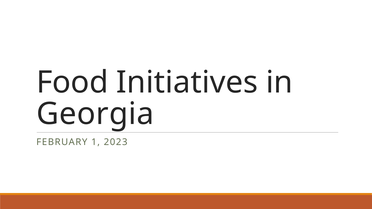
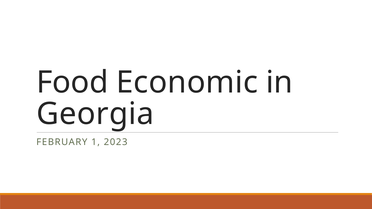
Initiatives: Initiatives -> Economic
